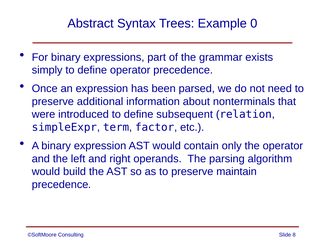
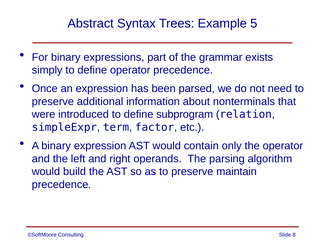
0: 0 -> 5
subsequent: subsequent -> subprogram
